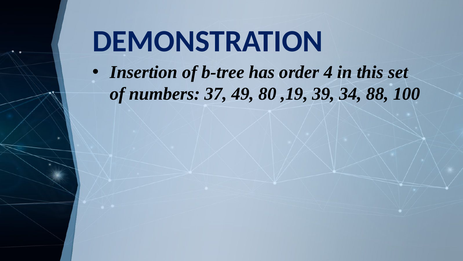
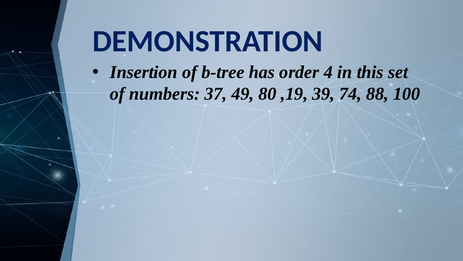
34: 34 -> 74
